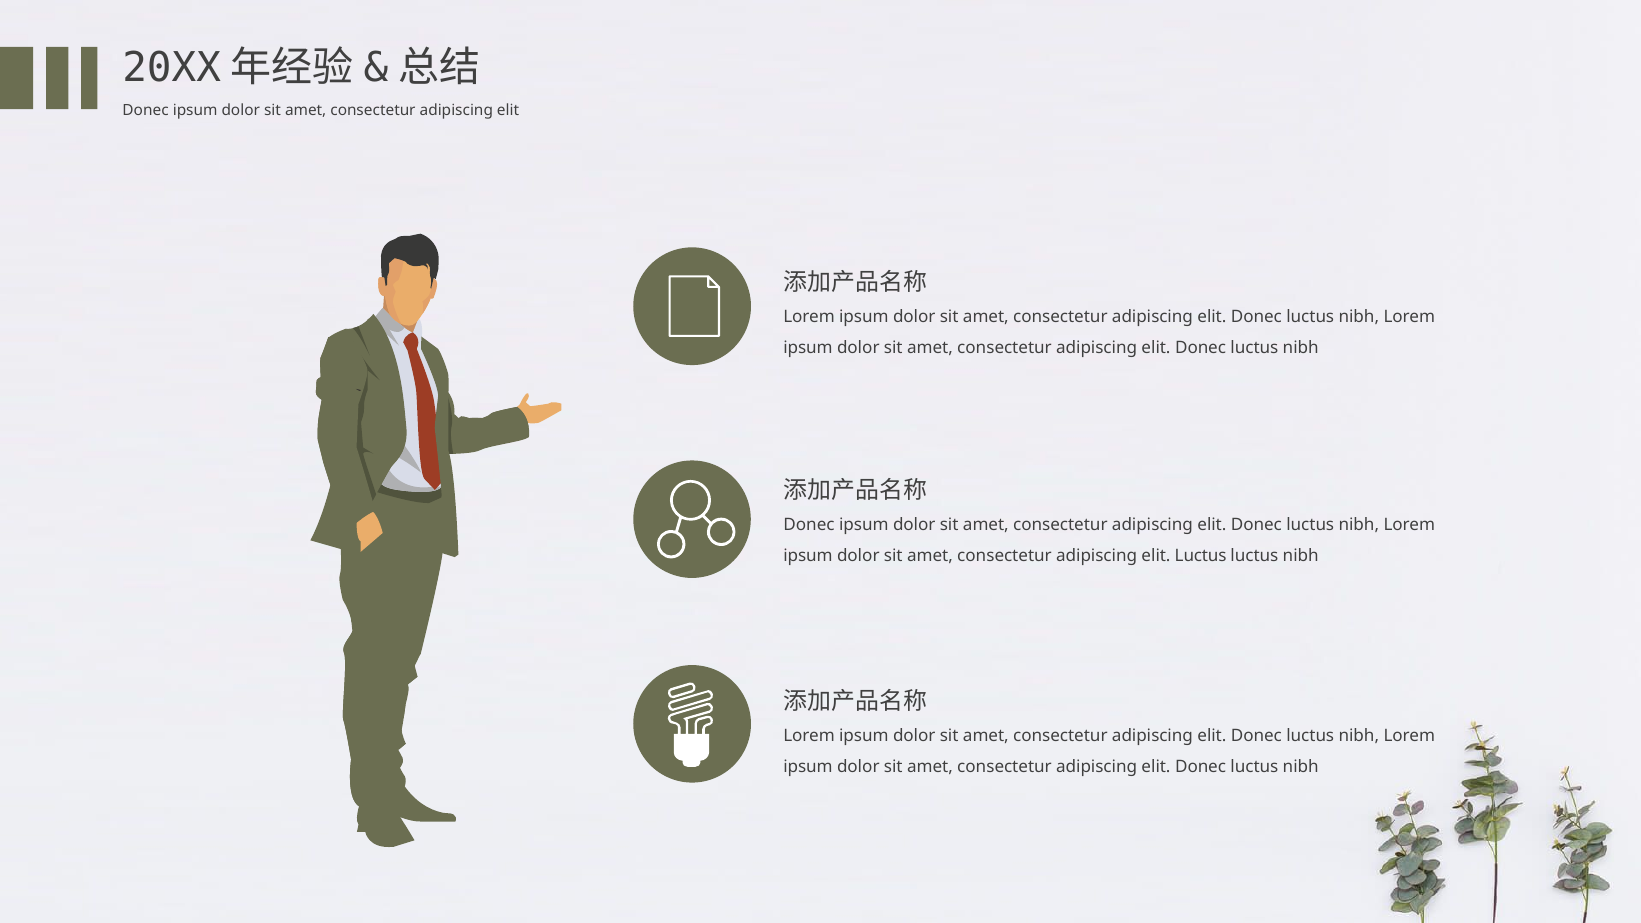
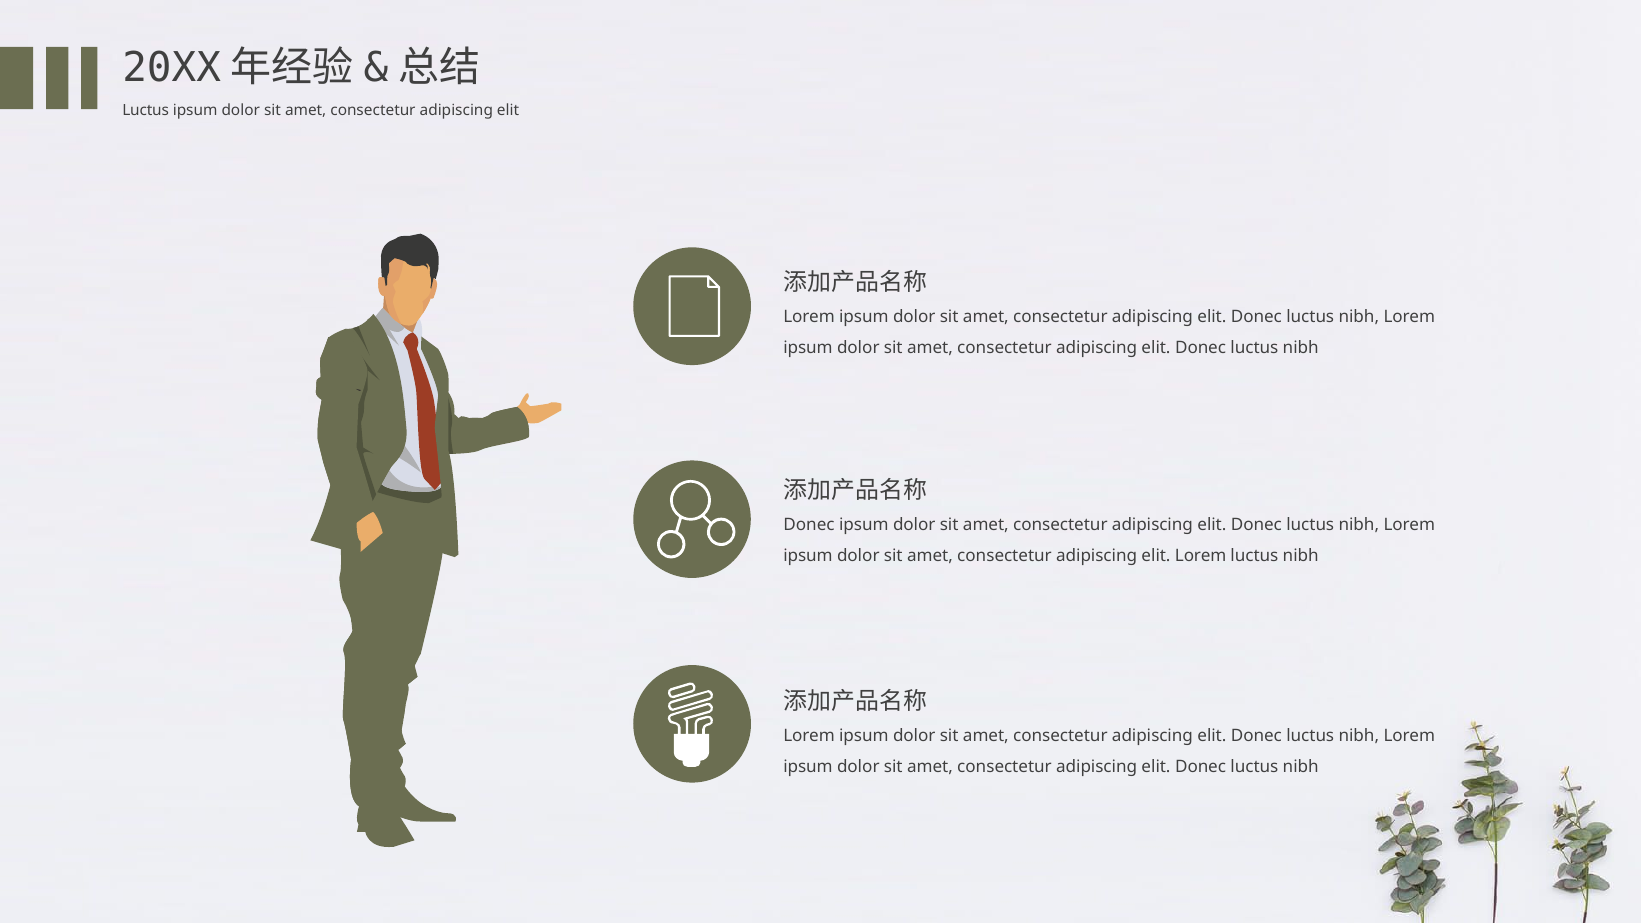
Donec at (146, 111): Donec -> Luctus
elit Luctus: Luctus -> Lorem
